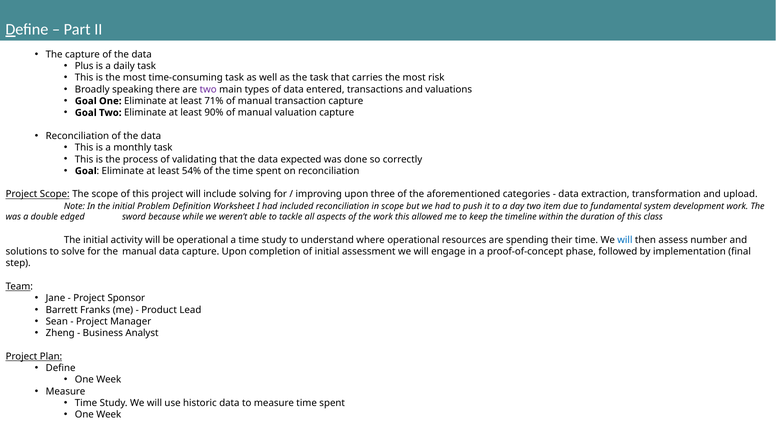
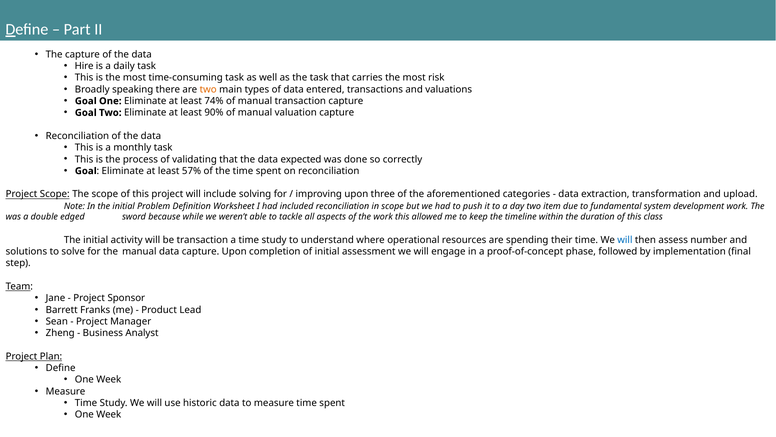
Plus: Plus -> Hire
two at (208, 89) colour: purple -> orange
71%: 71% -> 74%
54%: 54% -> 57%
be operational: operational -> transaction
